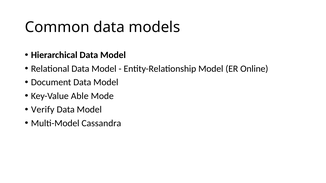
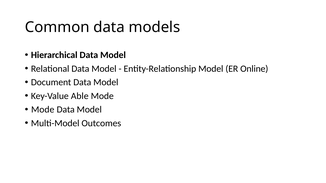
Verify at (43, 110): Verify -> Mode
Cassandra: Cassandra -> Outcomes
